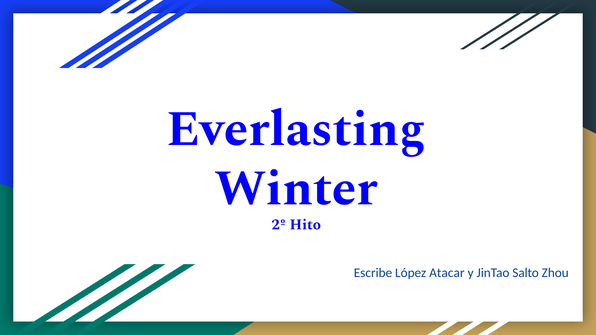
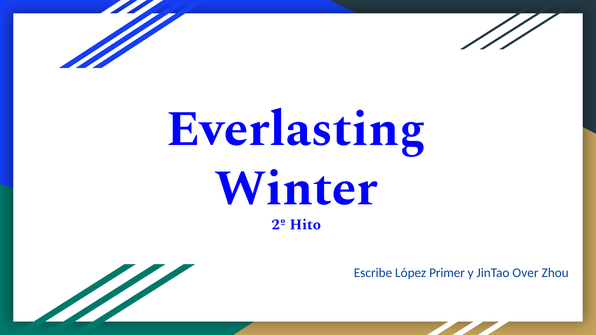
Atacar: Atacar -> Primer
Salto: Salto -> Over
